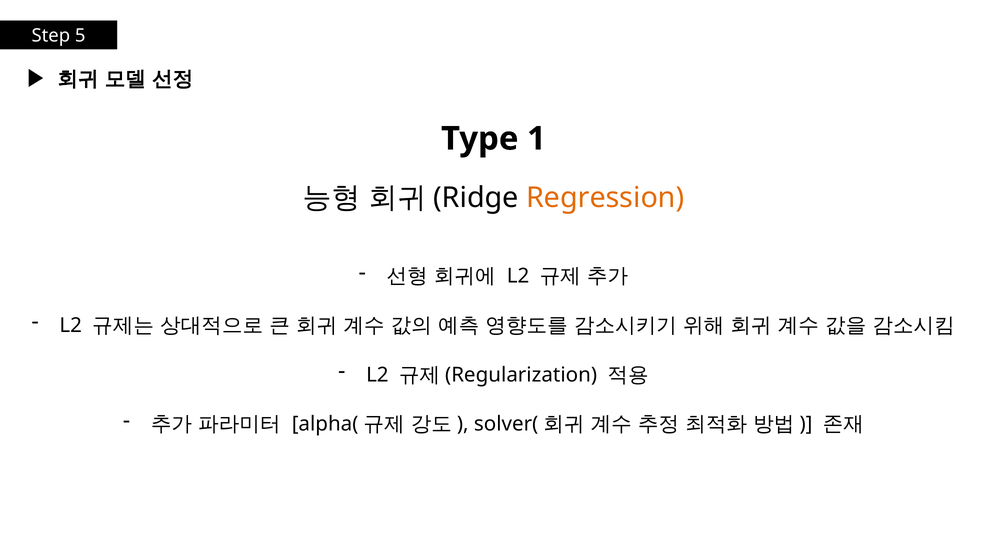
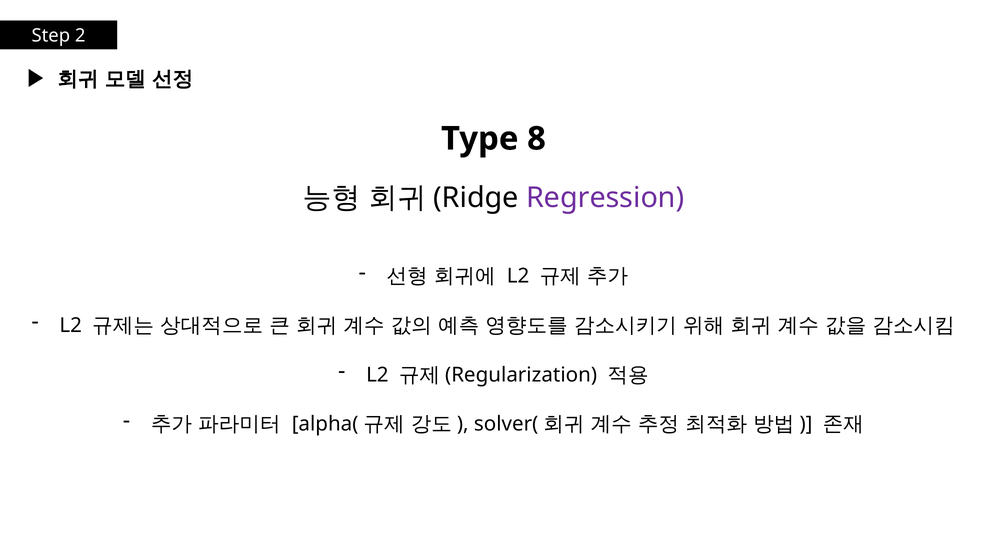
5: 5 -> 2
1: 1 -> 8
Regression colour: orange -> purple
